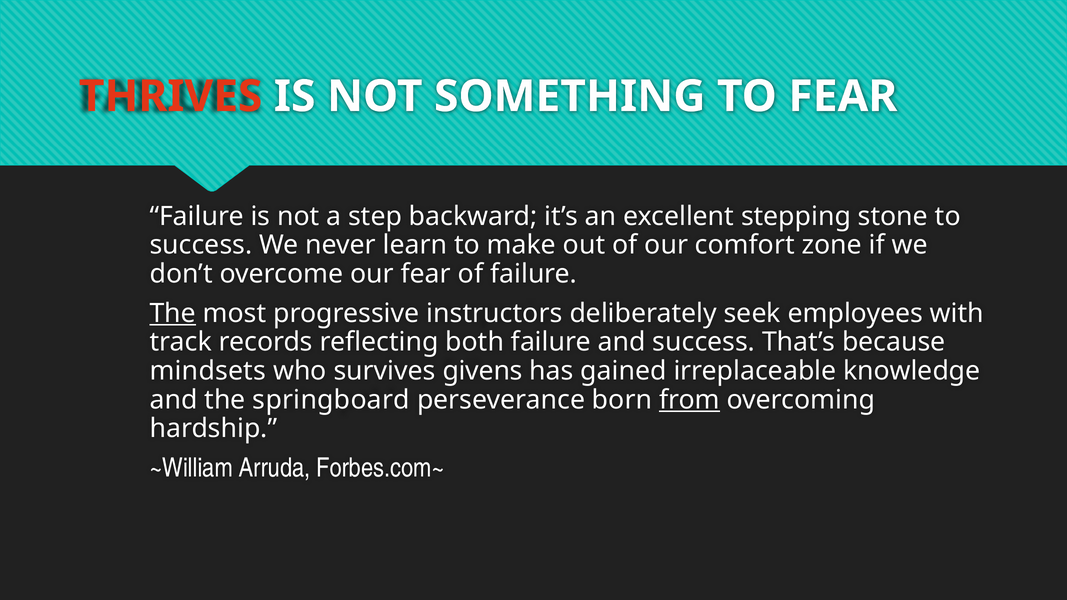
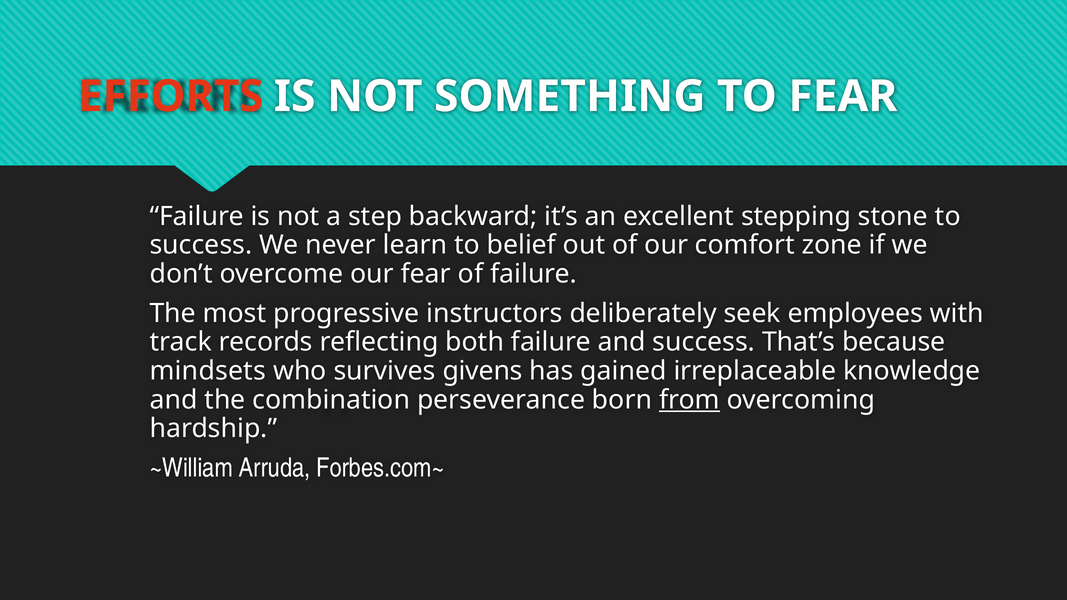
THRIVES: THRIVES -> EFFORTS
make: make -> belief
The at (173, 313) underline: present -> none
springboard: springboard -> combination
